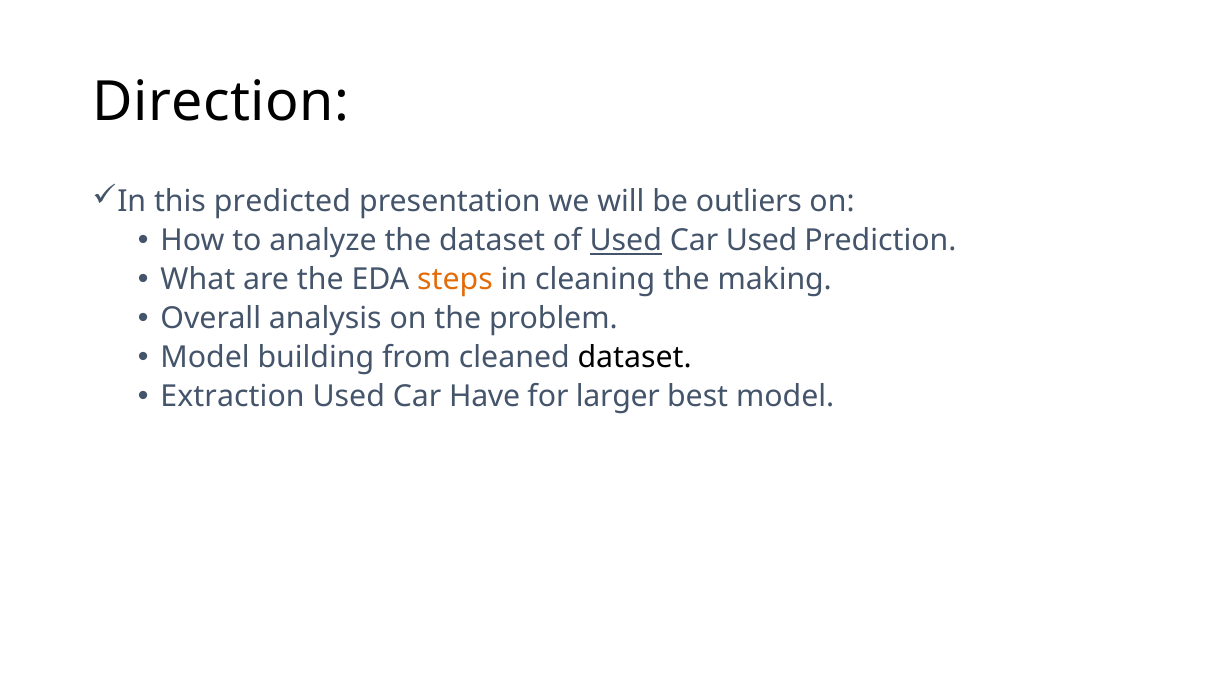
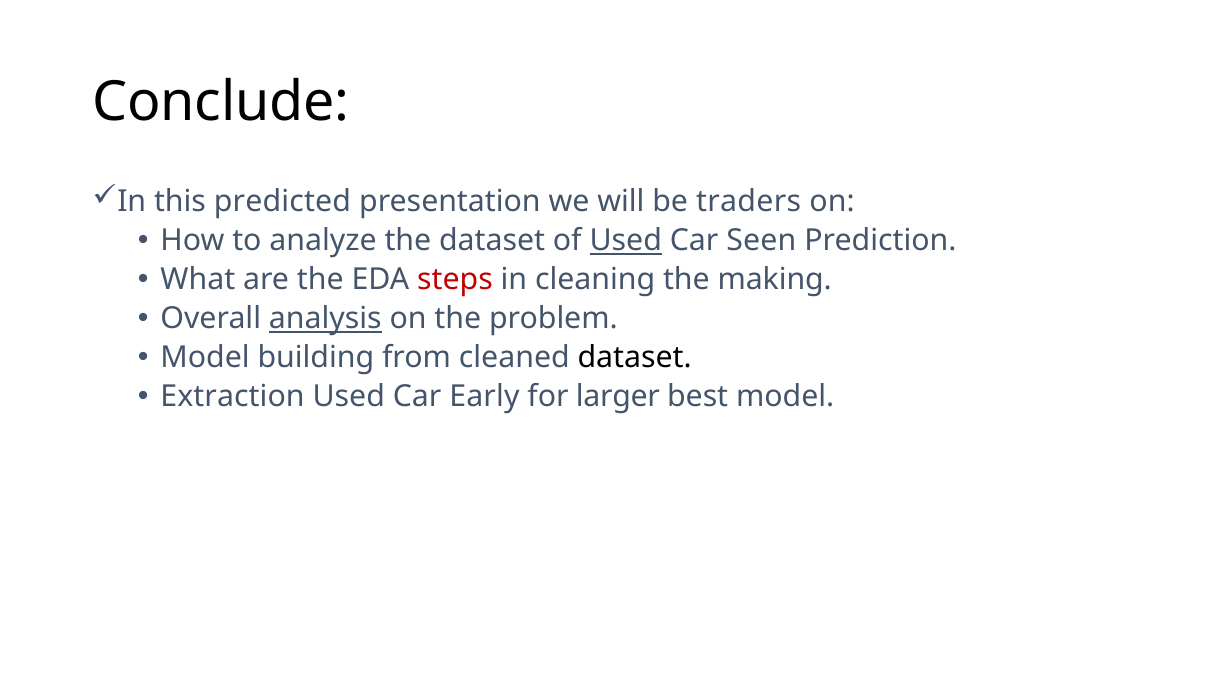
Direction: Direction -> Conclude
outliers: outliers -> traders
Car Used: Used -> Seen
steps colour: orange -> red
analysis underline: none -> present
Have: Have -> Early
